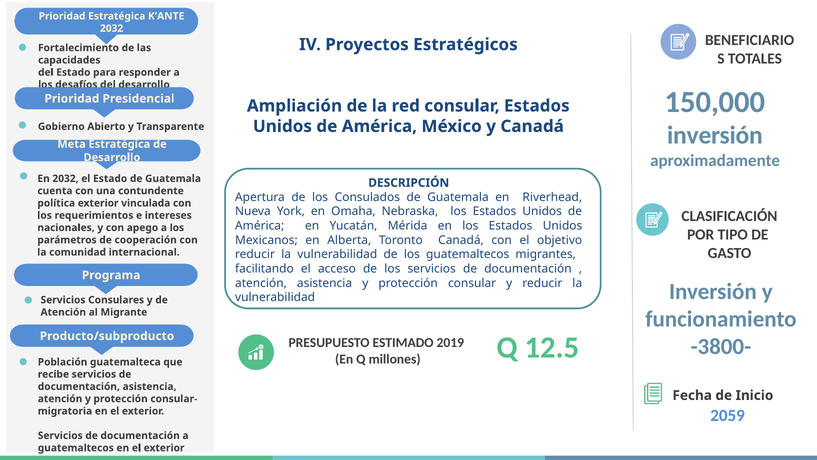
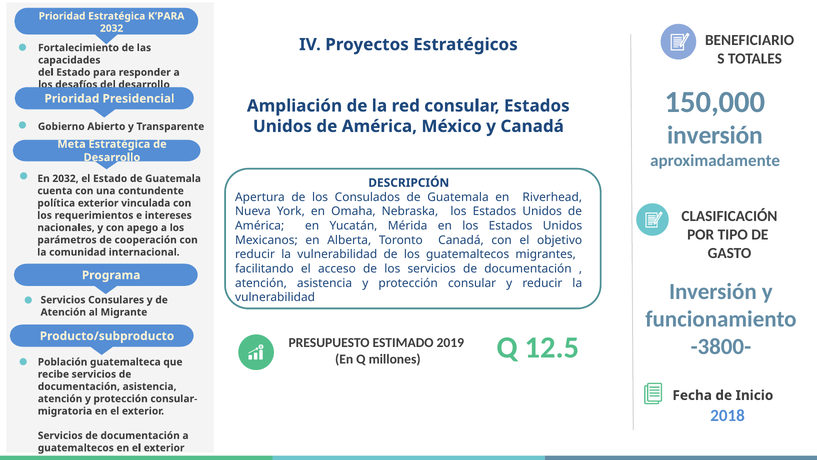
K’ANTE: K’ANTE -> K’PARA
2059: 2059 -> 2018
